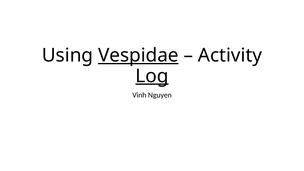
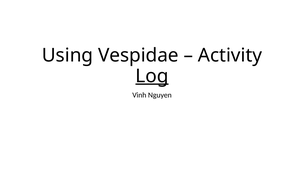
Vespidae underline: present -> none
